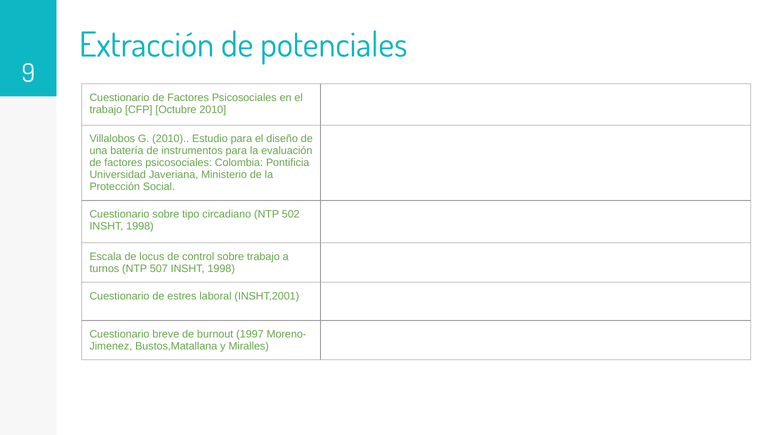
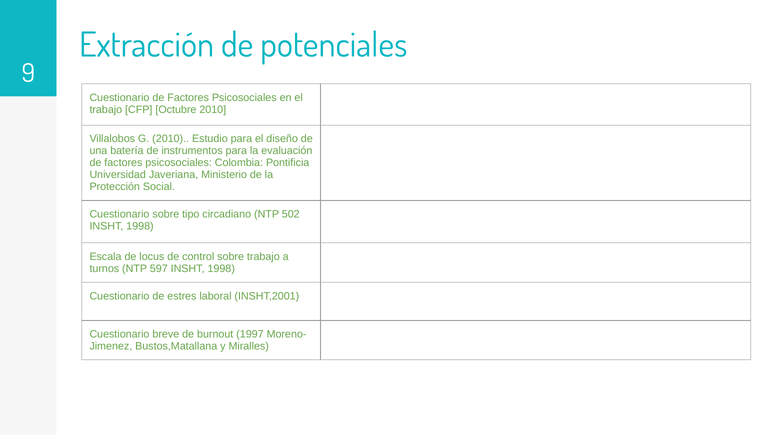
507: 507 -> 597
